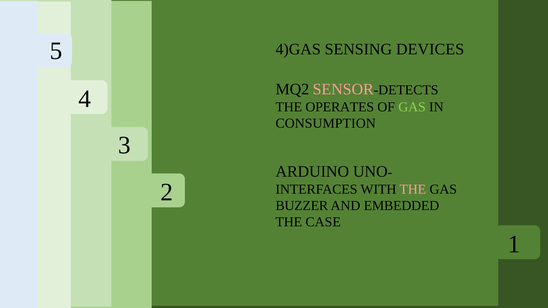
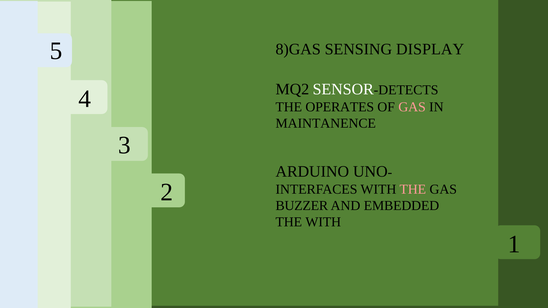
4)GAS: 4)GAS -> 8)GAS
SENSING DEVICES: DEVICES -> DISPLAY
SENSOR colour: pink -> white
GAS at (412, 107) colour: light green -> pink
CONSUMPTION: CONSUMPTION -> MAINTANENCE
THE CASE: CASE -> WITH
